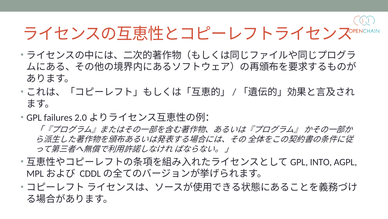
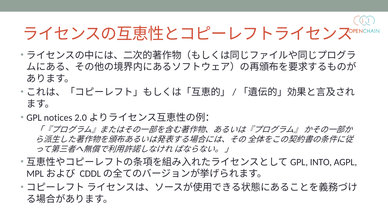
failures: failures -> notices
